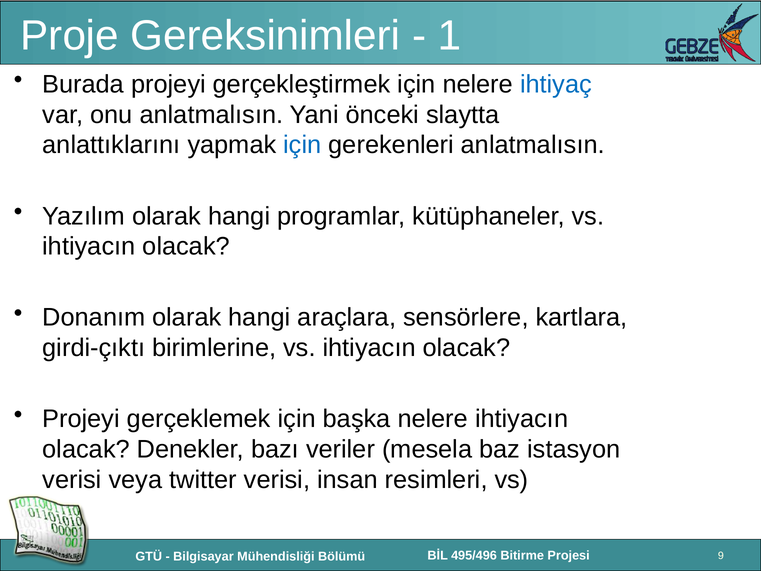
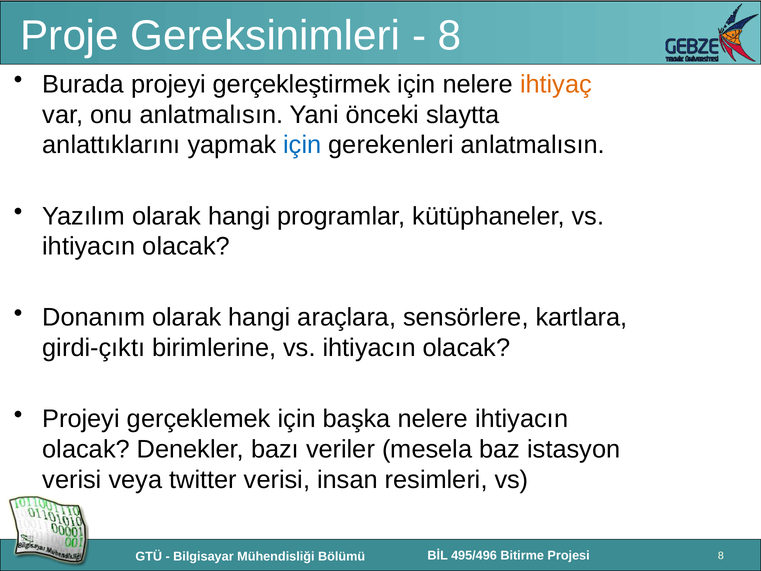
1 at (449, 36): 1 -> 8
ihtiyaç colour: blue -> orange
9 at (721, 556): 9 -> 8
